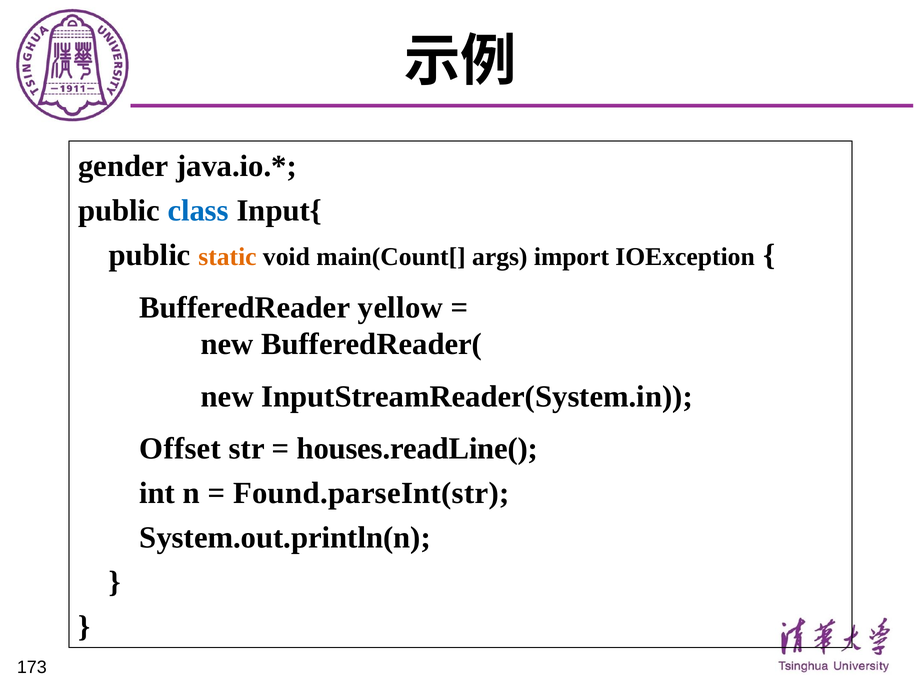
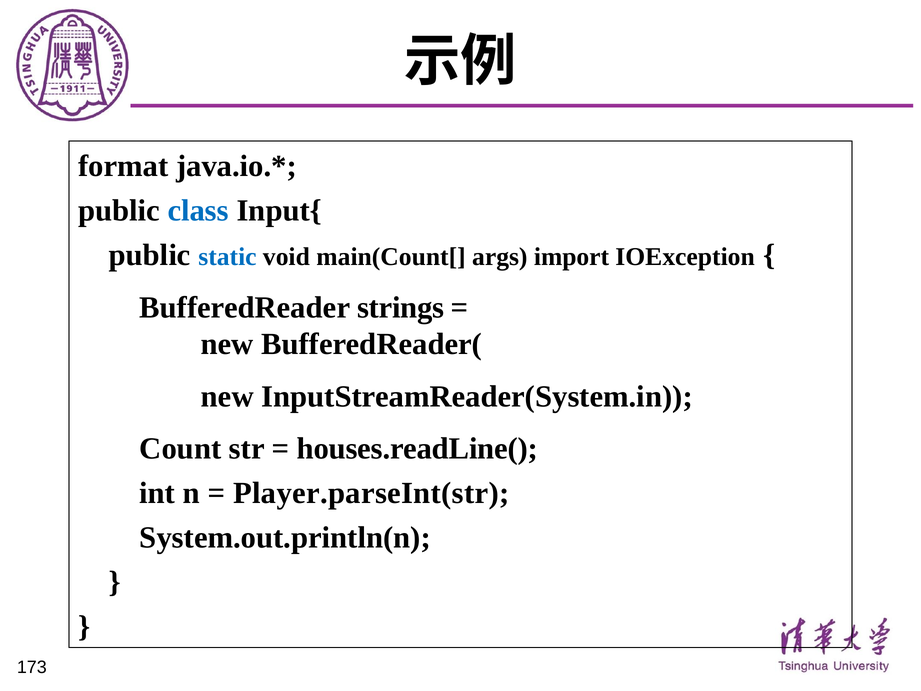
gender: gender -> format
static colour: orange -> blue
yellow: yellow -> strings
Offset: Offset -> Count
Found.parseInt(str: Found.parseInt(str -> Player.parseInt(str
